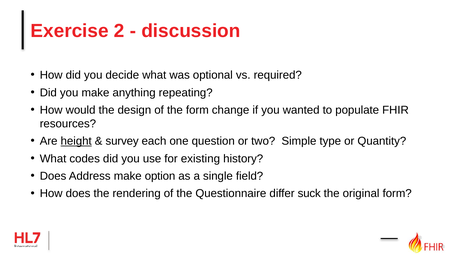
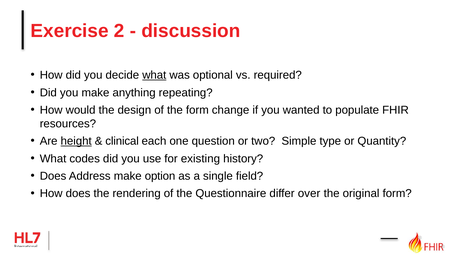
what at (154, 75) underline: none -> present
survey: survey -> clinical
suck: suck -> over
